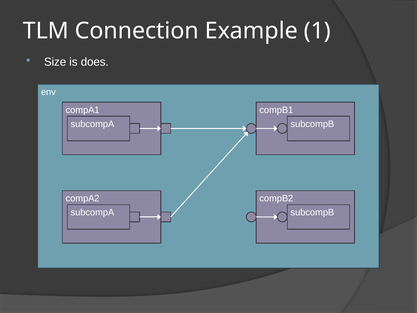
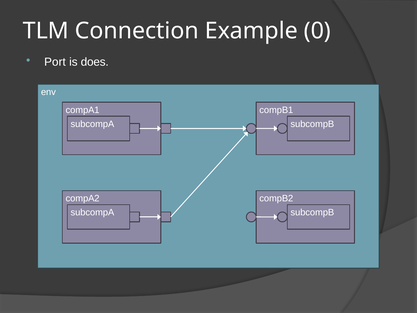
1: 1 -> 0
Size: Size -> Port
